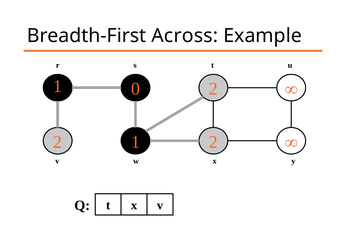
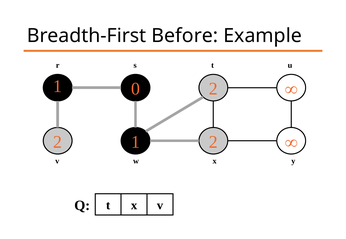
Across: Across -> Before
